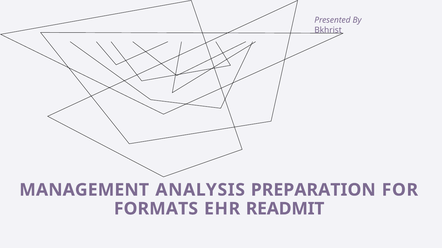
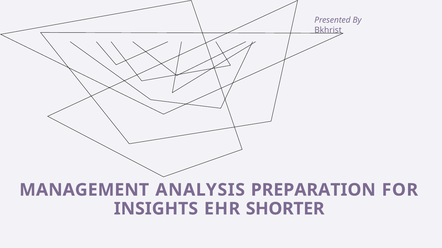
FORMATS: FORMATS -> INSIGHTS
READMIT: READMIT -> SHORTER
